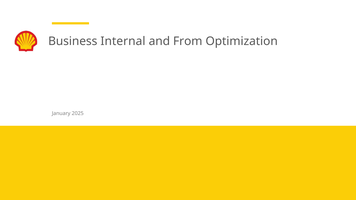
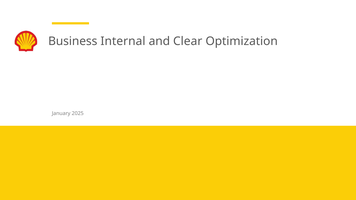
From: From -> Clear
